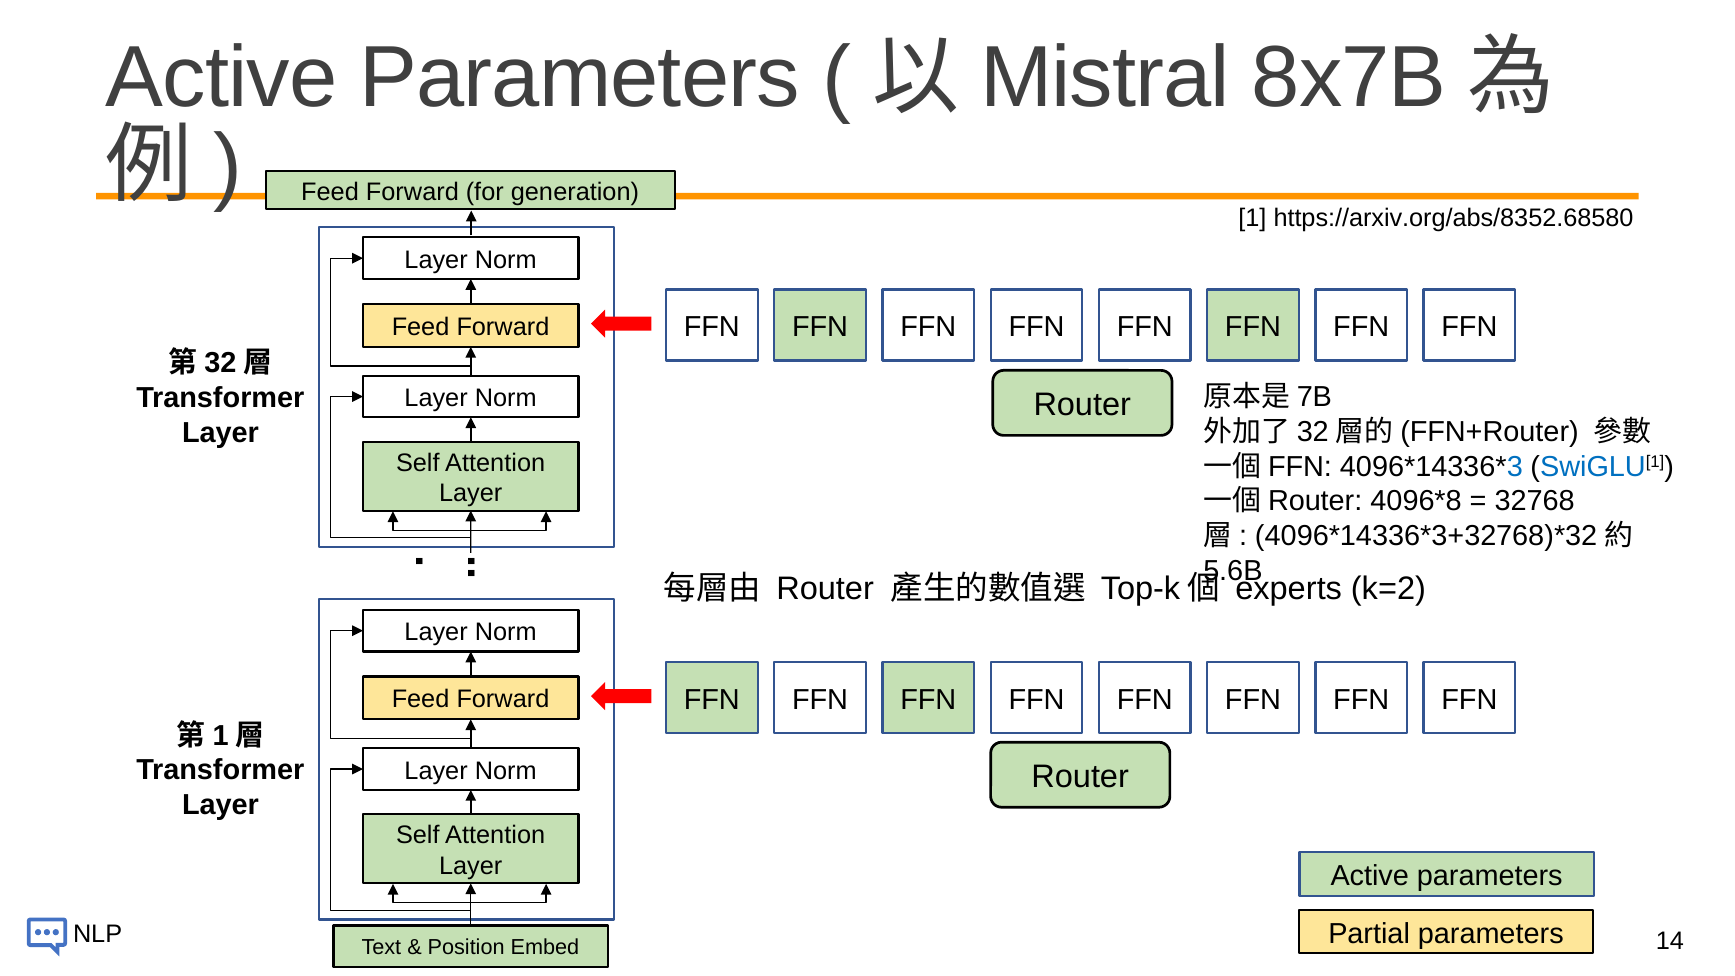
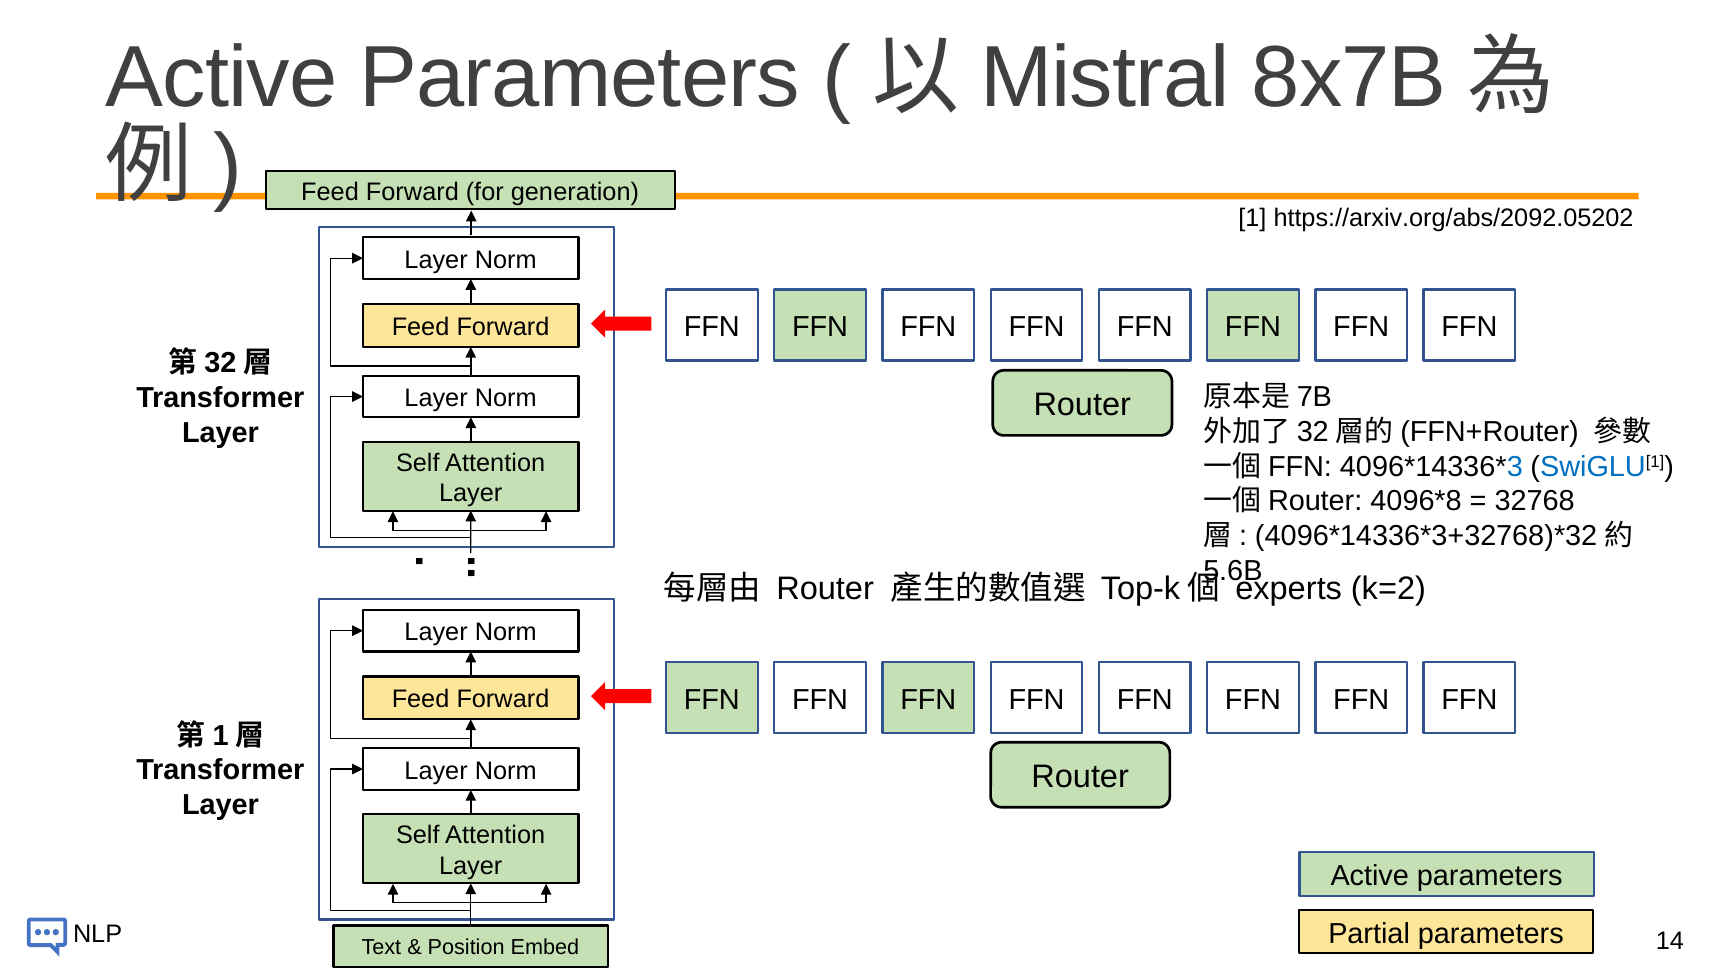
https://arxiv.org/abs/8352.68580: https://arxiv.org/abs/8352.68580 -> https://arxiv.org/abs/2092.05202
